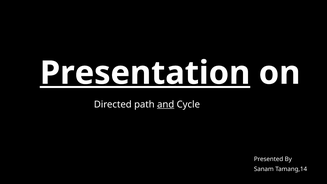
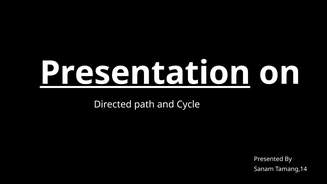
and underline: present -> none
